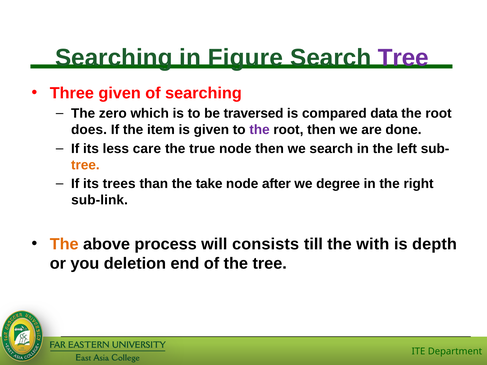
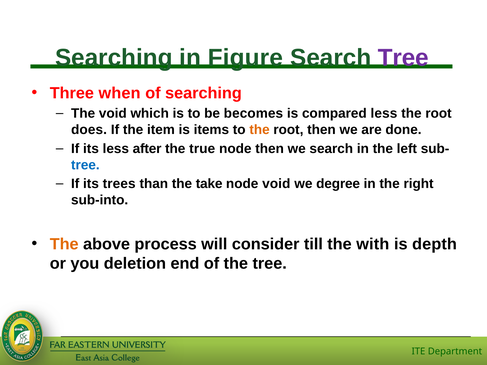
Three given: given -> when
The zero: zero -> void
traversed: traversed -> becomes
compared data: data -> less
is given: given -> items
the at (259, 130) colour: purple -> orange
care: care -> after
tree at (85, 165) colour: orange -> blue
node after: after -> void
sub-link: sub-link -> sub-into
consists: consists -> consider
